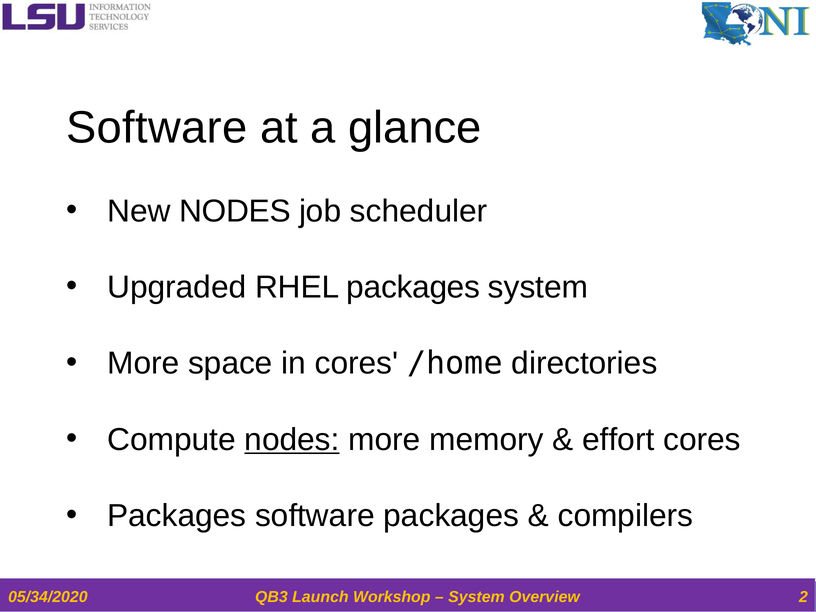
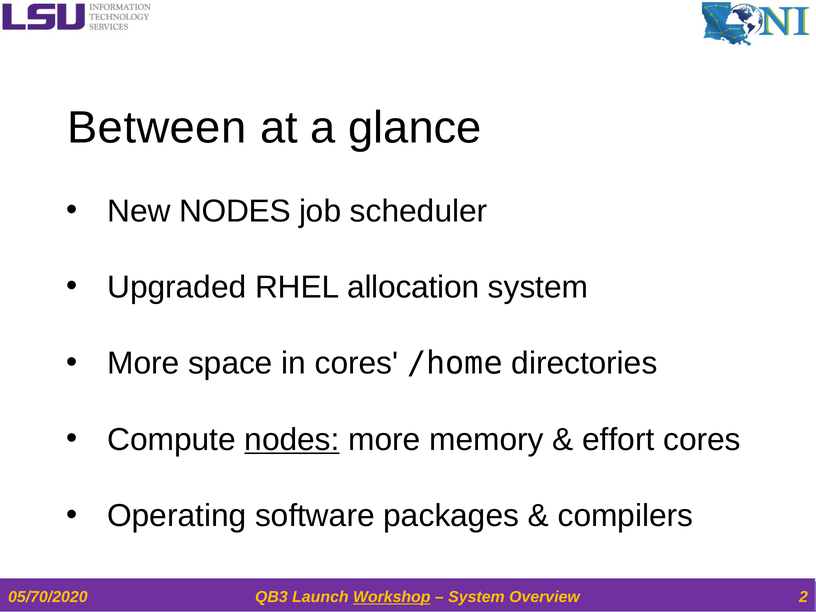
Software at (157, 128): Software -> Between
RHEL packages: packages -> allocation
Packages at (177, 516): Packages -> Operating
05/34/2020: 05/34/2020 -> 05/70/2020
Workshop underline: none -> present
